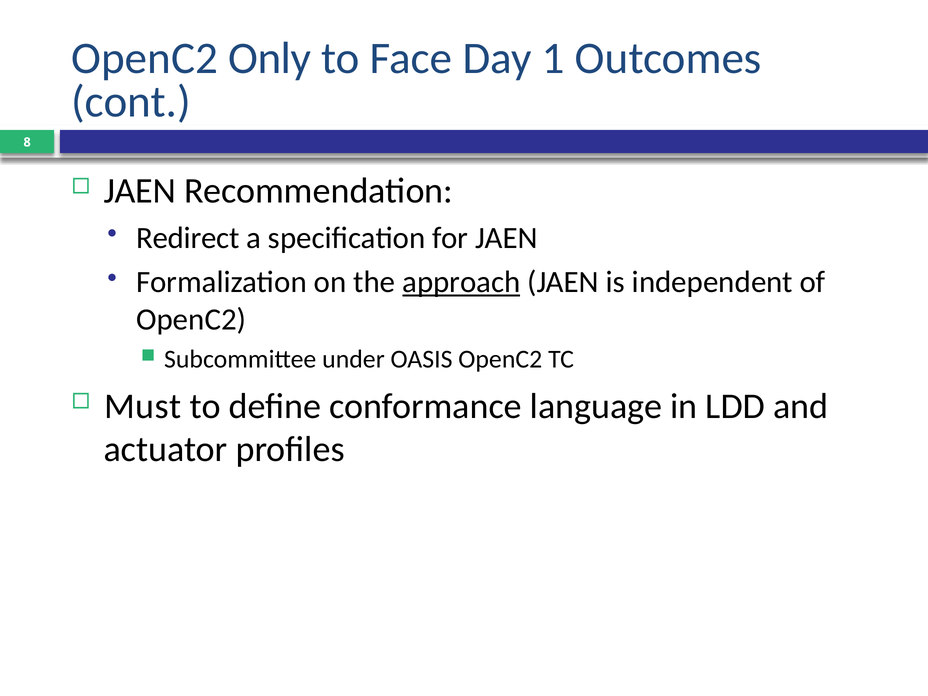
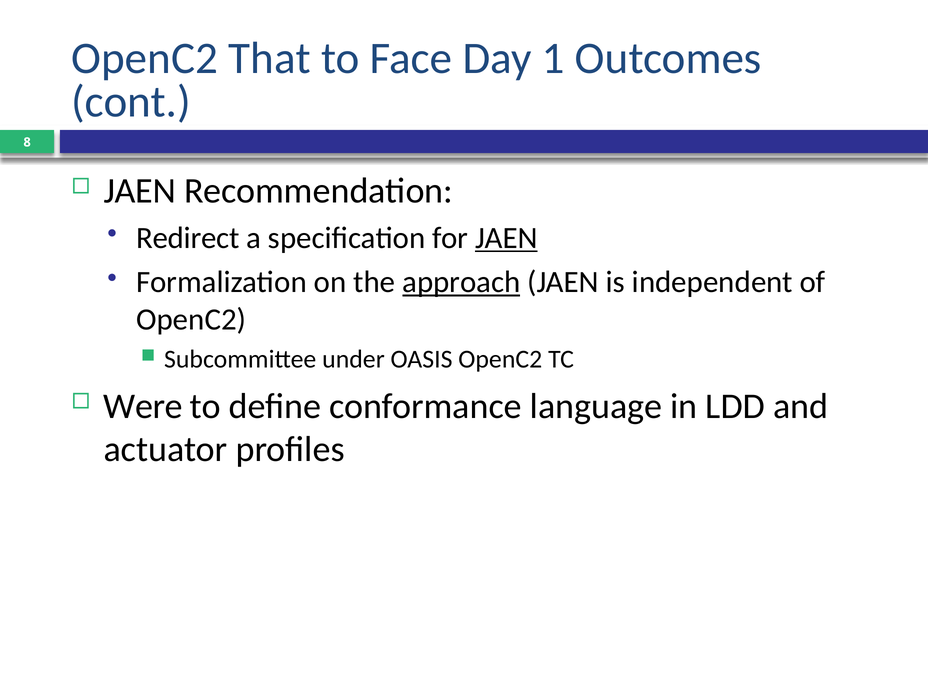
Only: Only -> That
JAEN at (506, 238) underline: none -> present
Must: Must -> Were
